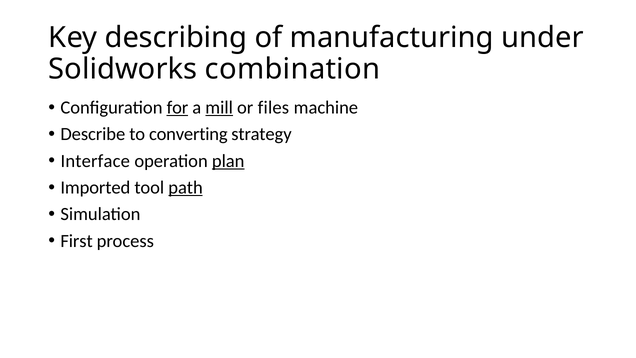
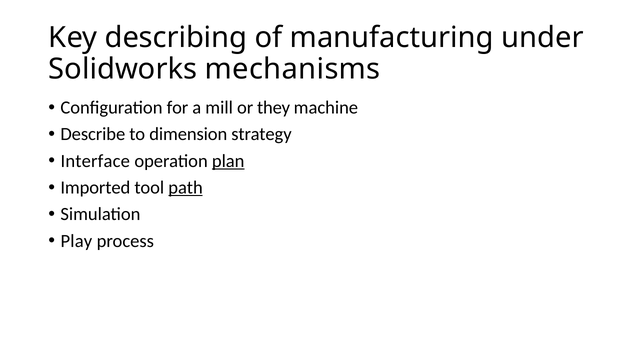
combination: combination -> mechanisms
for underline: present -> none
mill underline: present -> none
files: files -> they
converting: converting -> dimension
First: First -> Play
